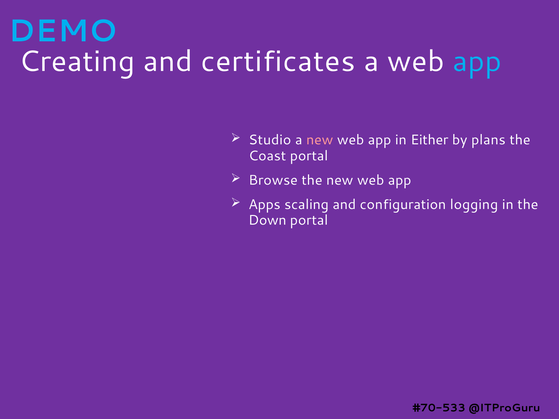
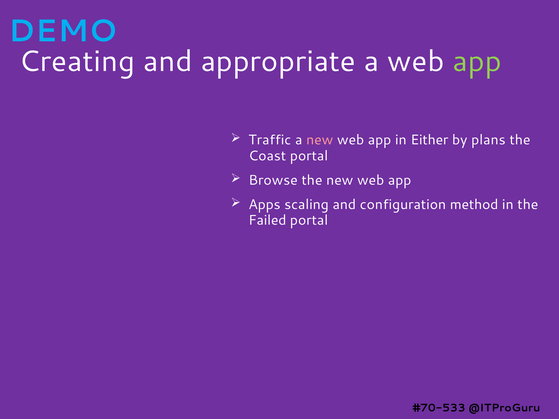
certificates: certificates -> appropriate
app at (477, 61) colour: light blue -> light green
Studio: Studio -> Traffic
logging: logging -> method
Down: Down -> Failed
